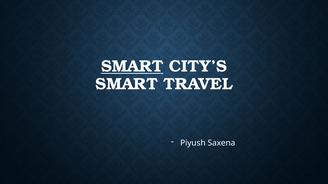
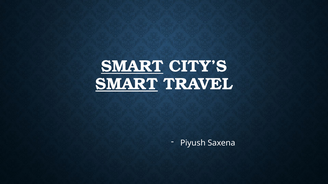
SMART at (127, 84) underline: none -> present
